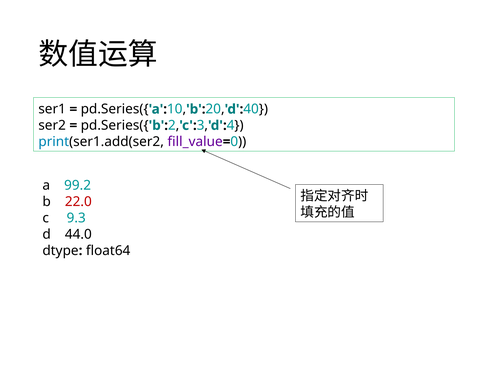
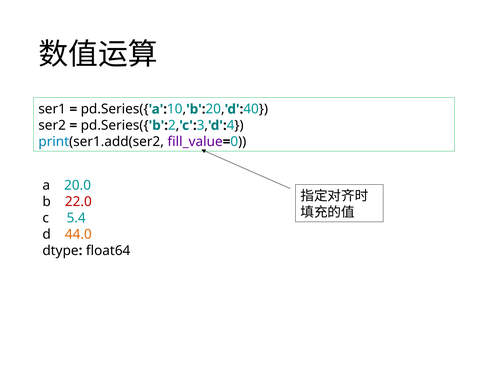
99.2: 99.2 -> 20.0
9.3: 9.3 -> 5.4
44.0 colour: black -> orange
